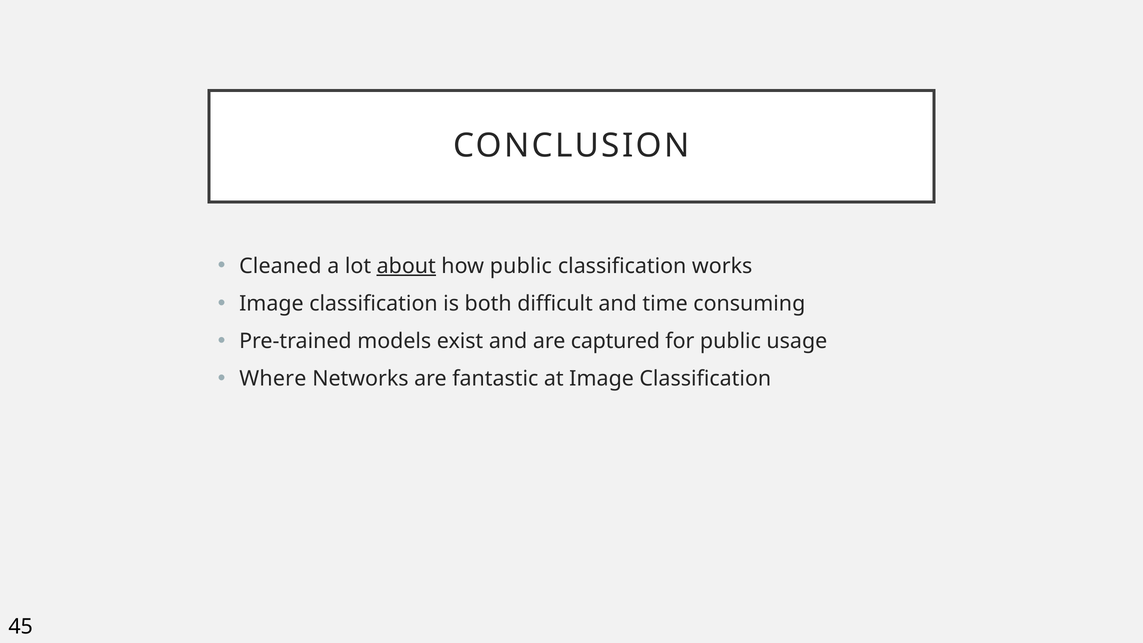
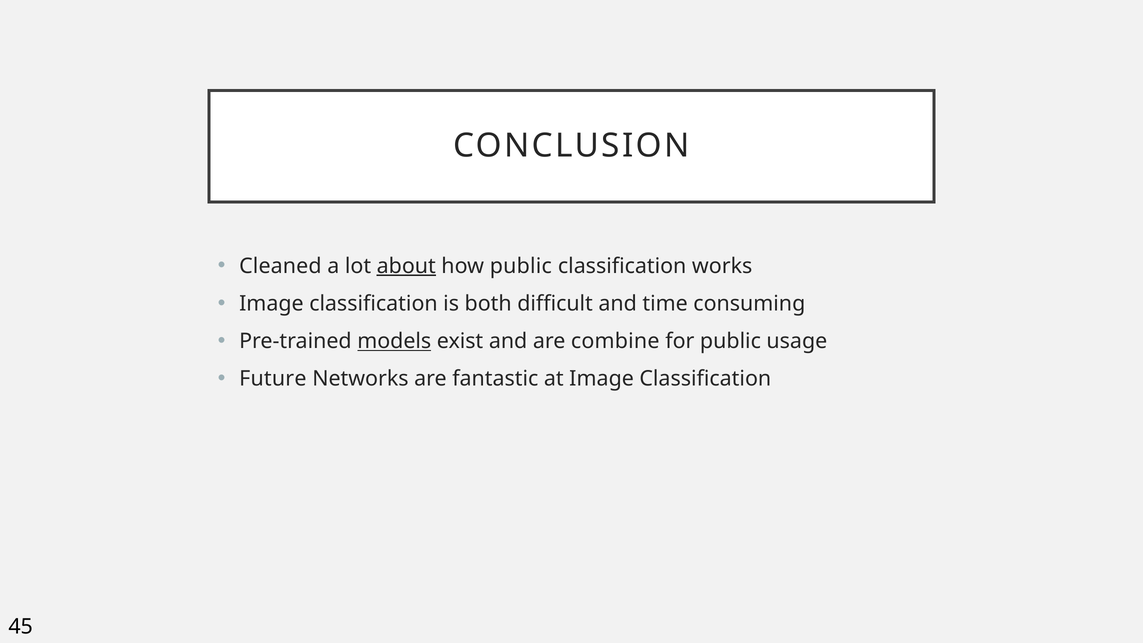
models underline: none -> present
captured: captured -> combine
Where: Where -> Future
